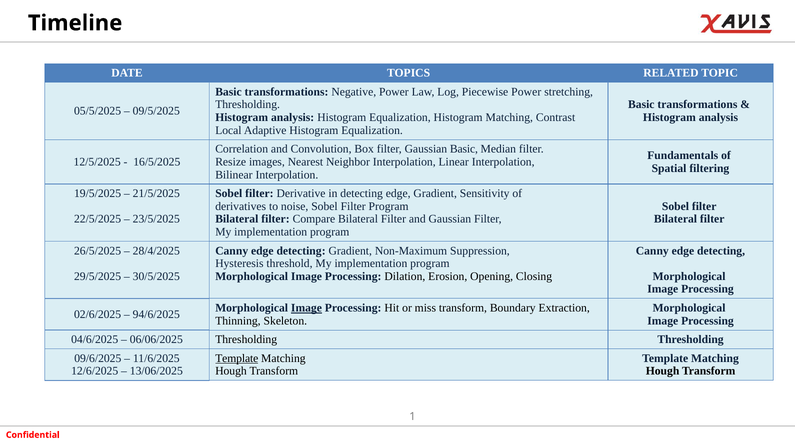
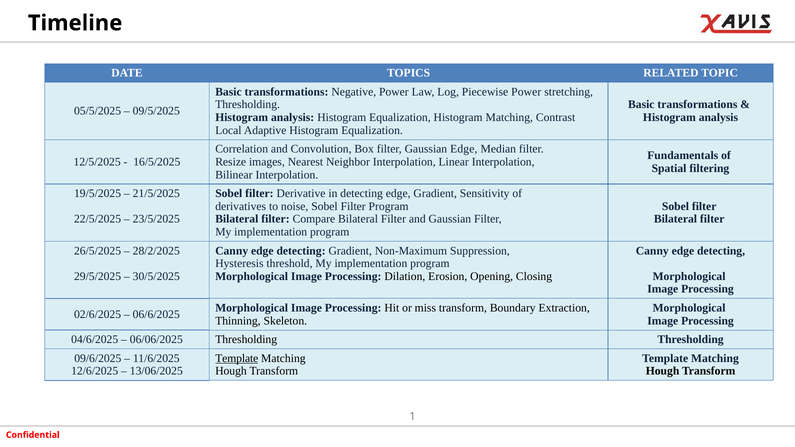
Gaussian Basic: Basic -> Edge
28/4/2025: 28/4/2025 -> 28/2/2025
Image at (306, 308) underline: present -> none
94/6/2025: 94/6/2025 -> 06/6/2025
